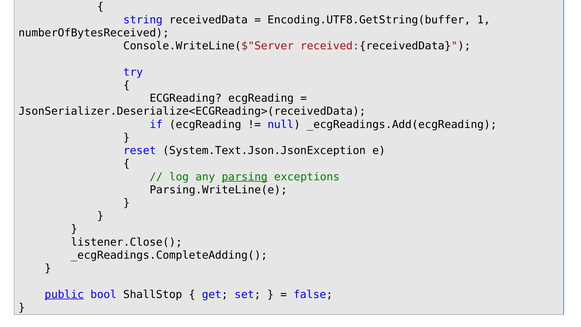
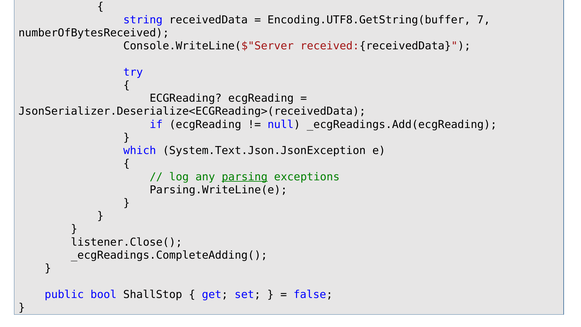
1: 1 -> 7
reset at (140, 150): reset -> which
public at (64, 294) underline: present -> none
